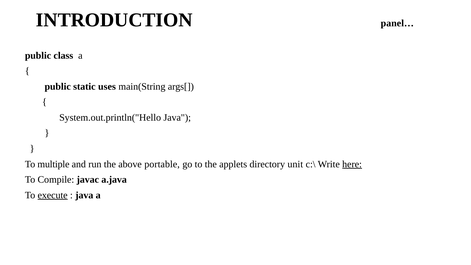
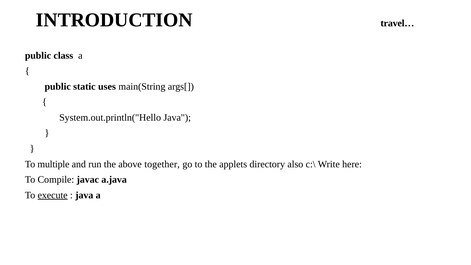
panel…: panel… -> travel…
portable: portable -> together
unit: unit -> also
here underline: present -> none
